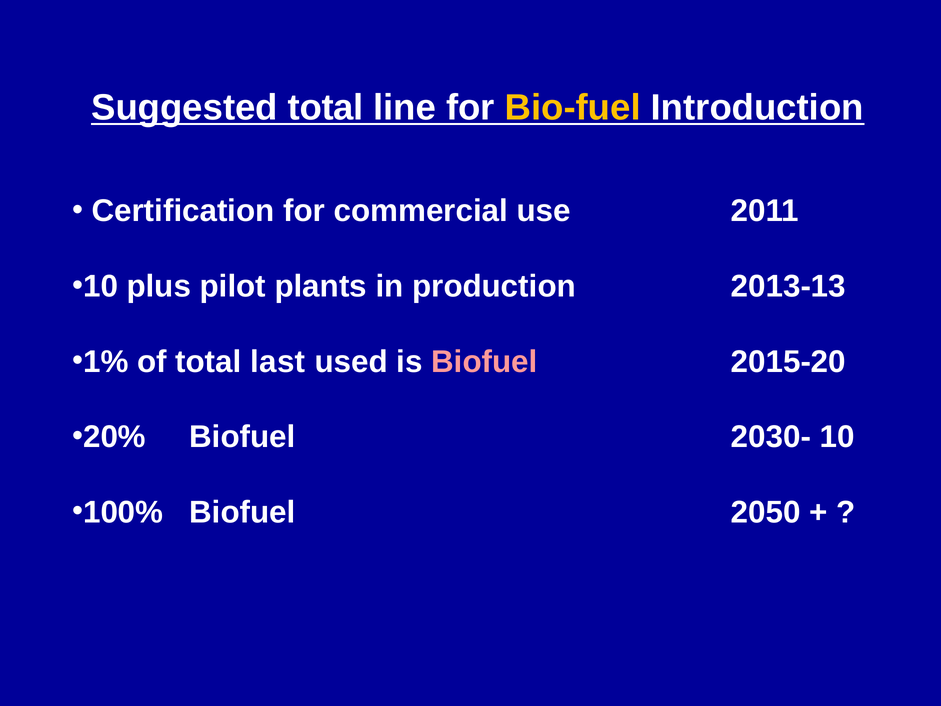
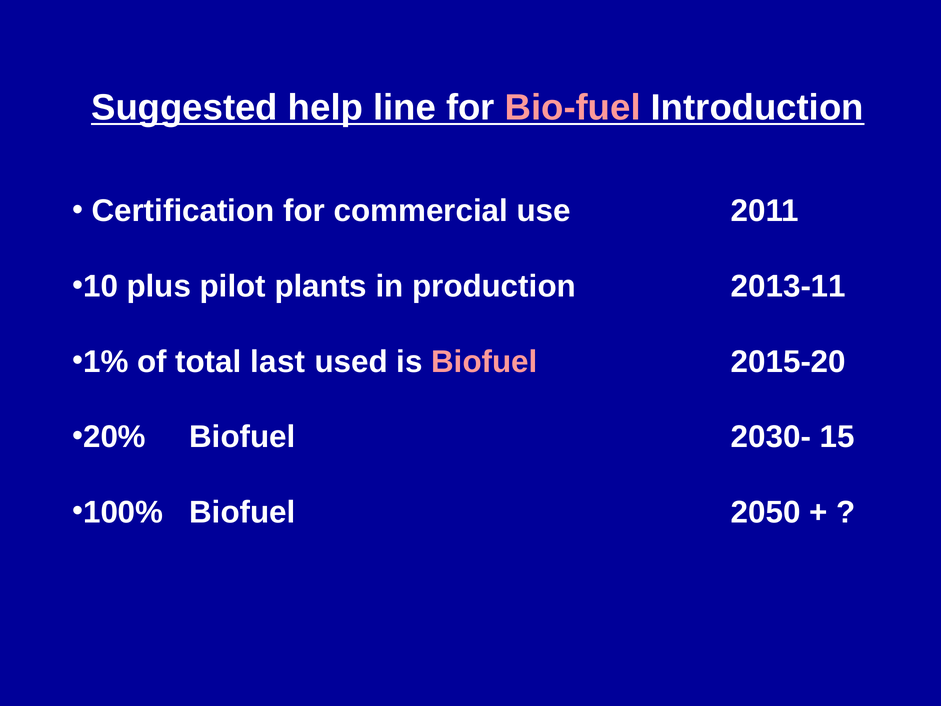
Suggested total: total -> help
Bio-fuel colour: yellow -> pink
2013-13: 2013-13 -> 2013-11
10: 10 -> 15
